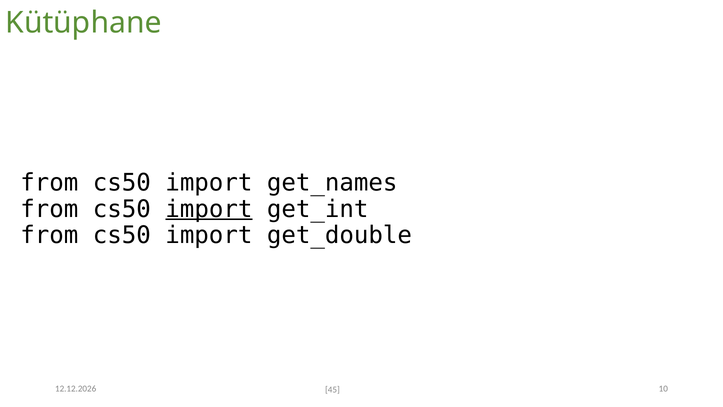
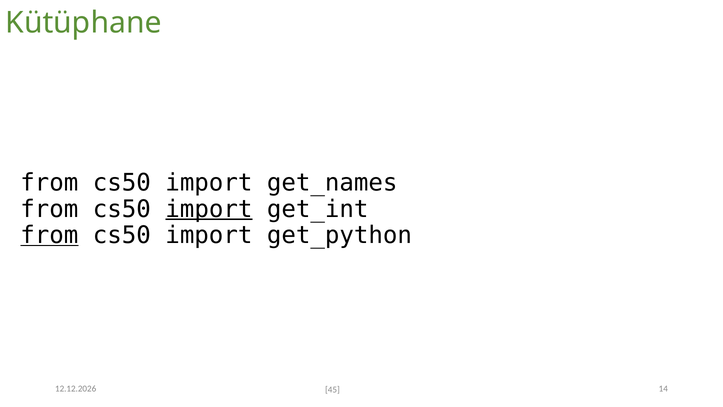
from at (49, 235) underline: none -> present
get_double: get_double -> get_python
10: 10 -> 14
